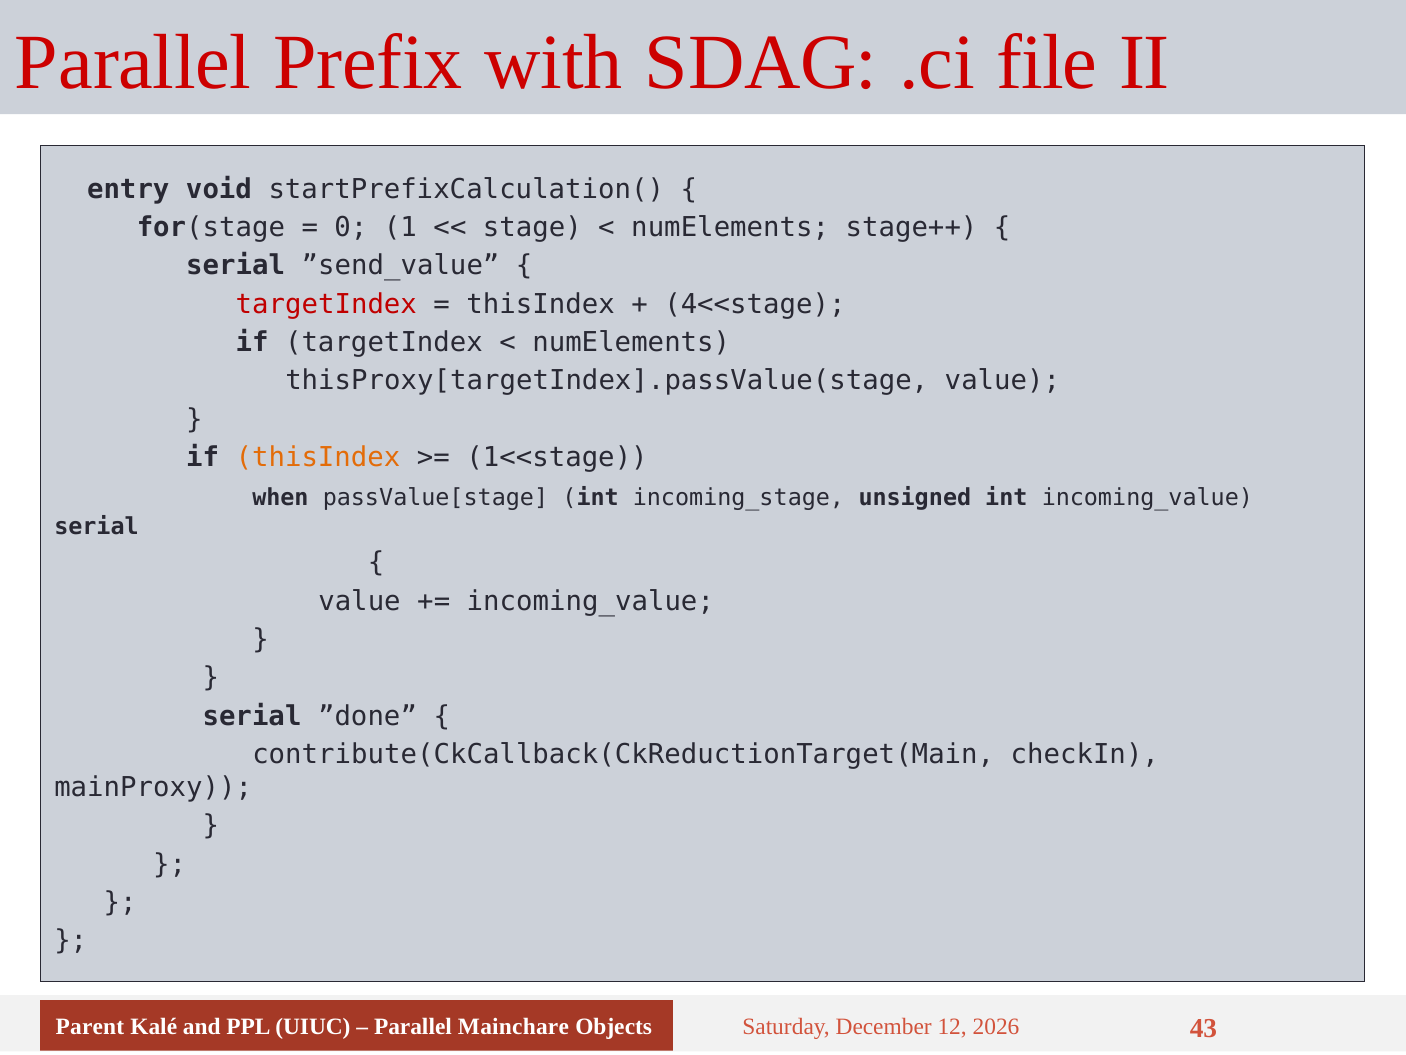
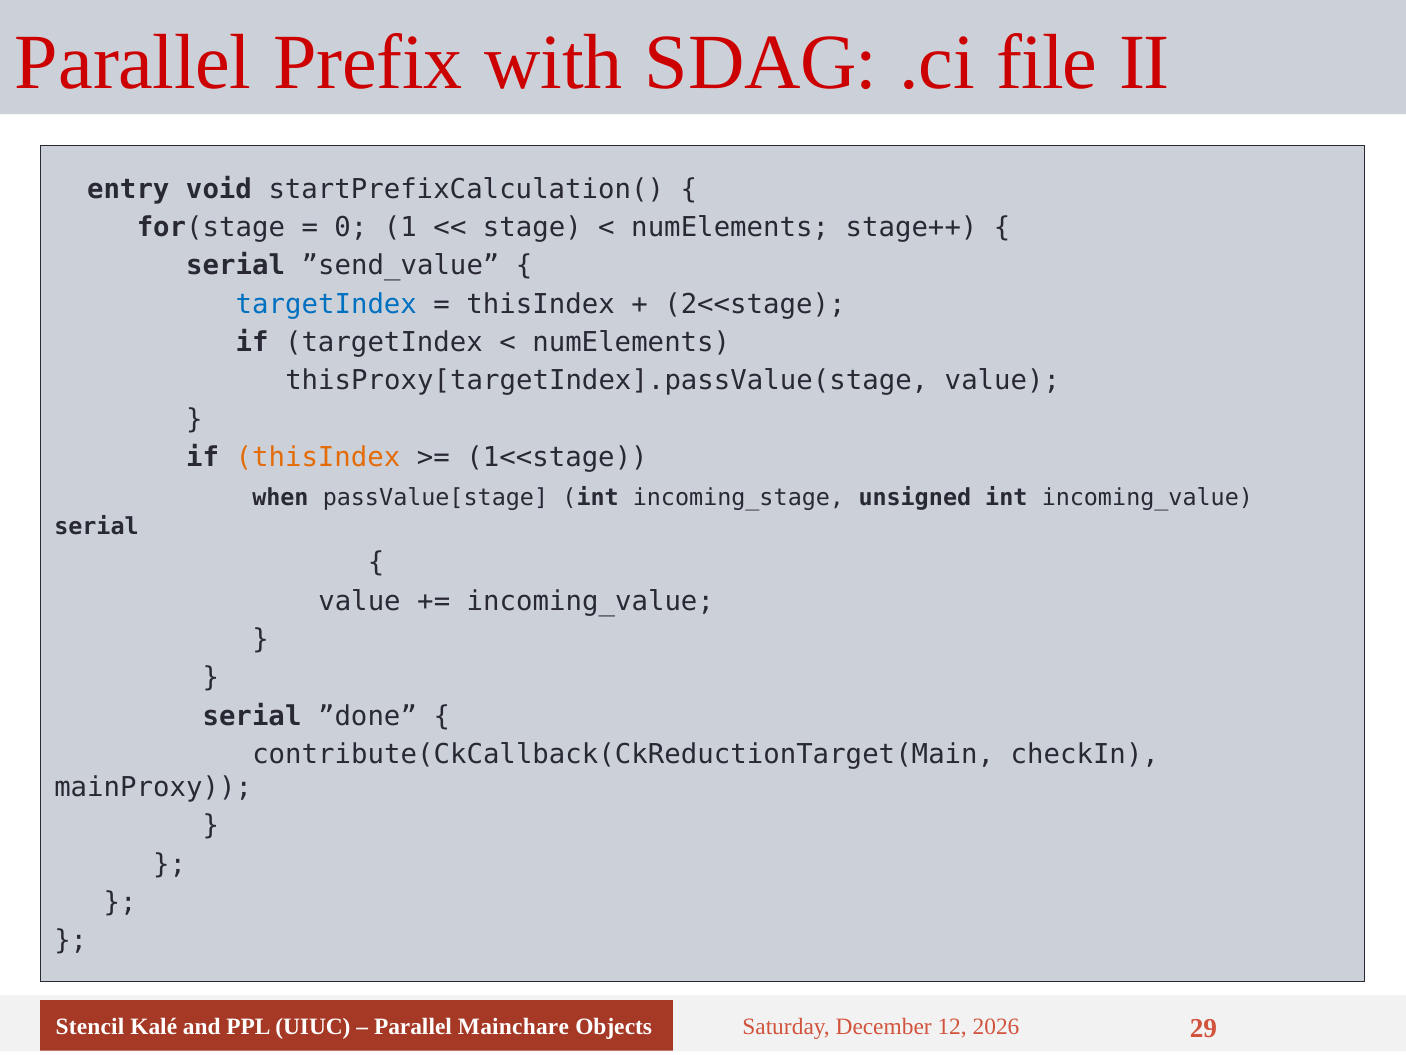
targetIndex at (326, 304) colour: red -> blue
4<<stage: 4<<stage -> 2<<stage
Parent: Parent -> Stencil
43: 43 -> 29
